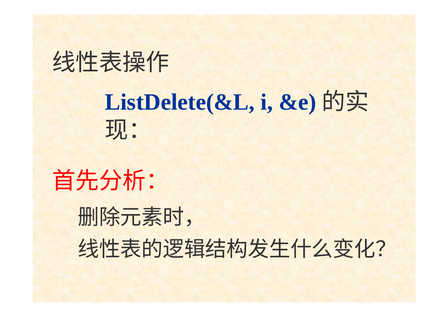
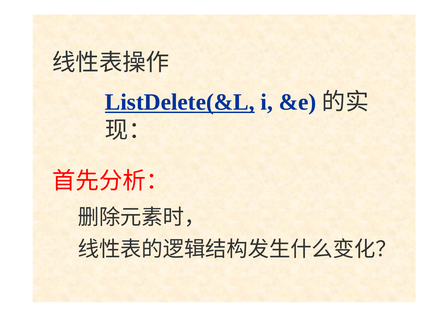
ListDelete(&L underline: none -> present
